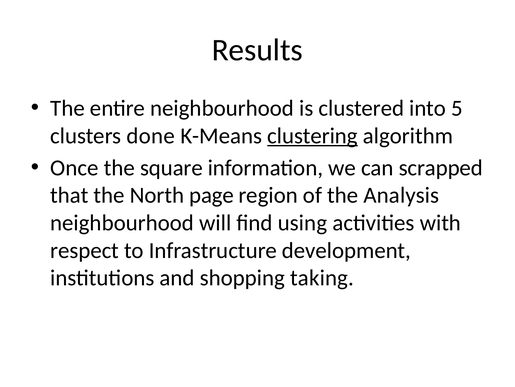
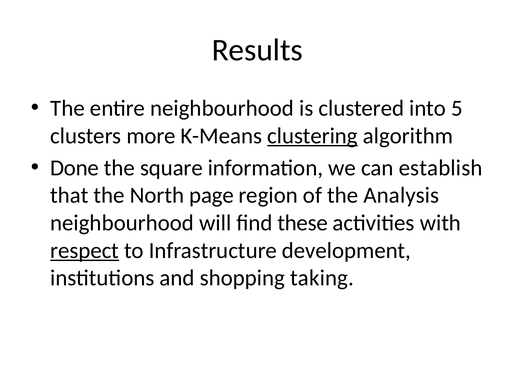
done: done -> more
Once: Once -> Done
scrapped: scrapped -> establish
using: using -> these
respect underline: none -> present
